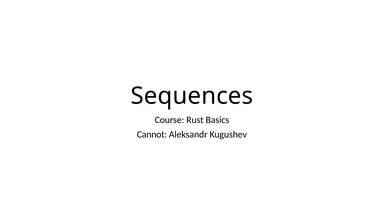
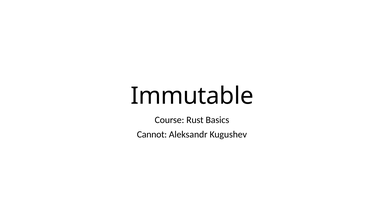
Sequences: Sequences -> Immutable
